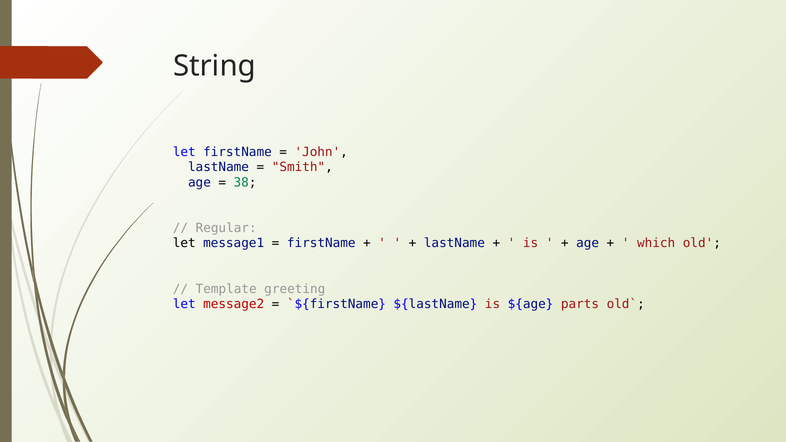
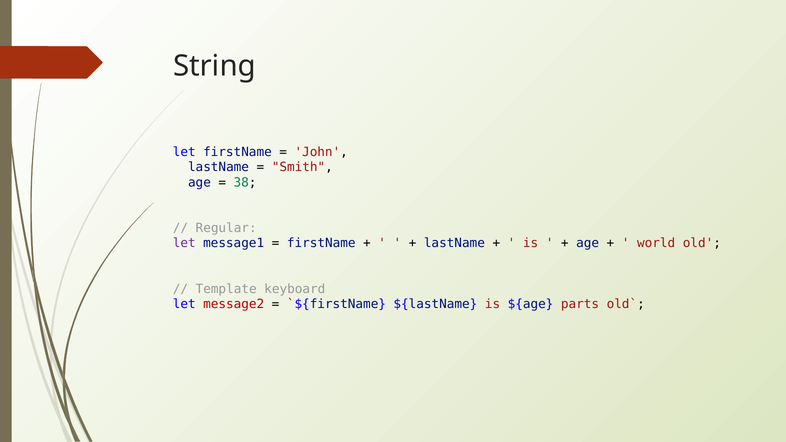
let at (184, 243) colour: black -> purple
which: which -> world
greeting: greeting -> keyboard
